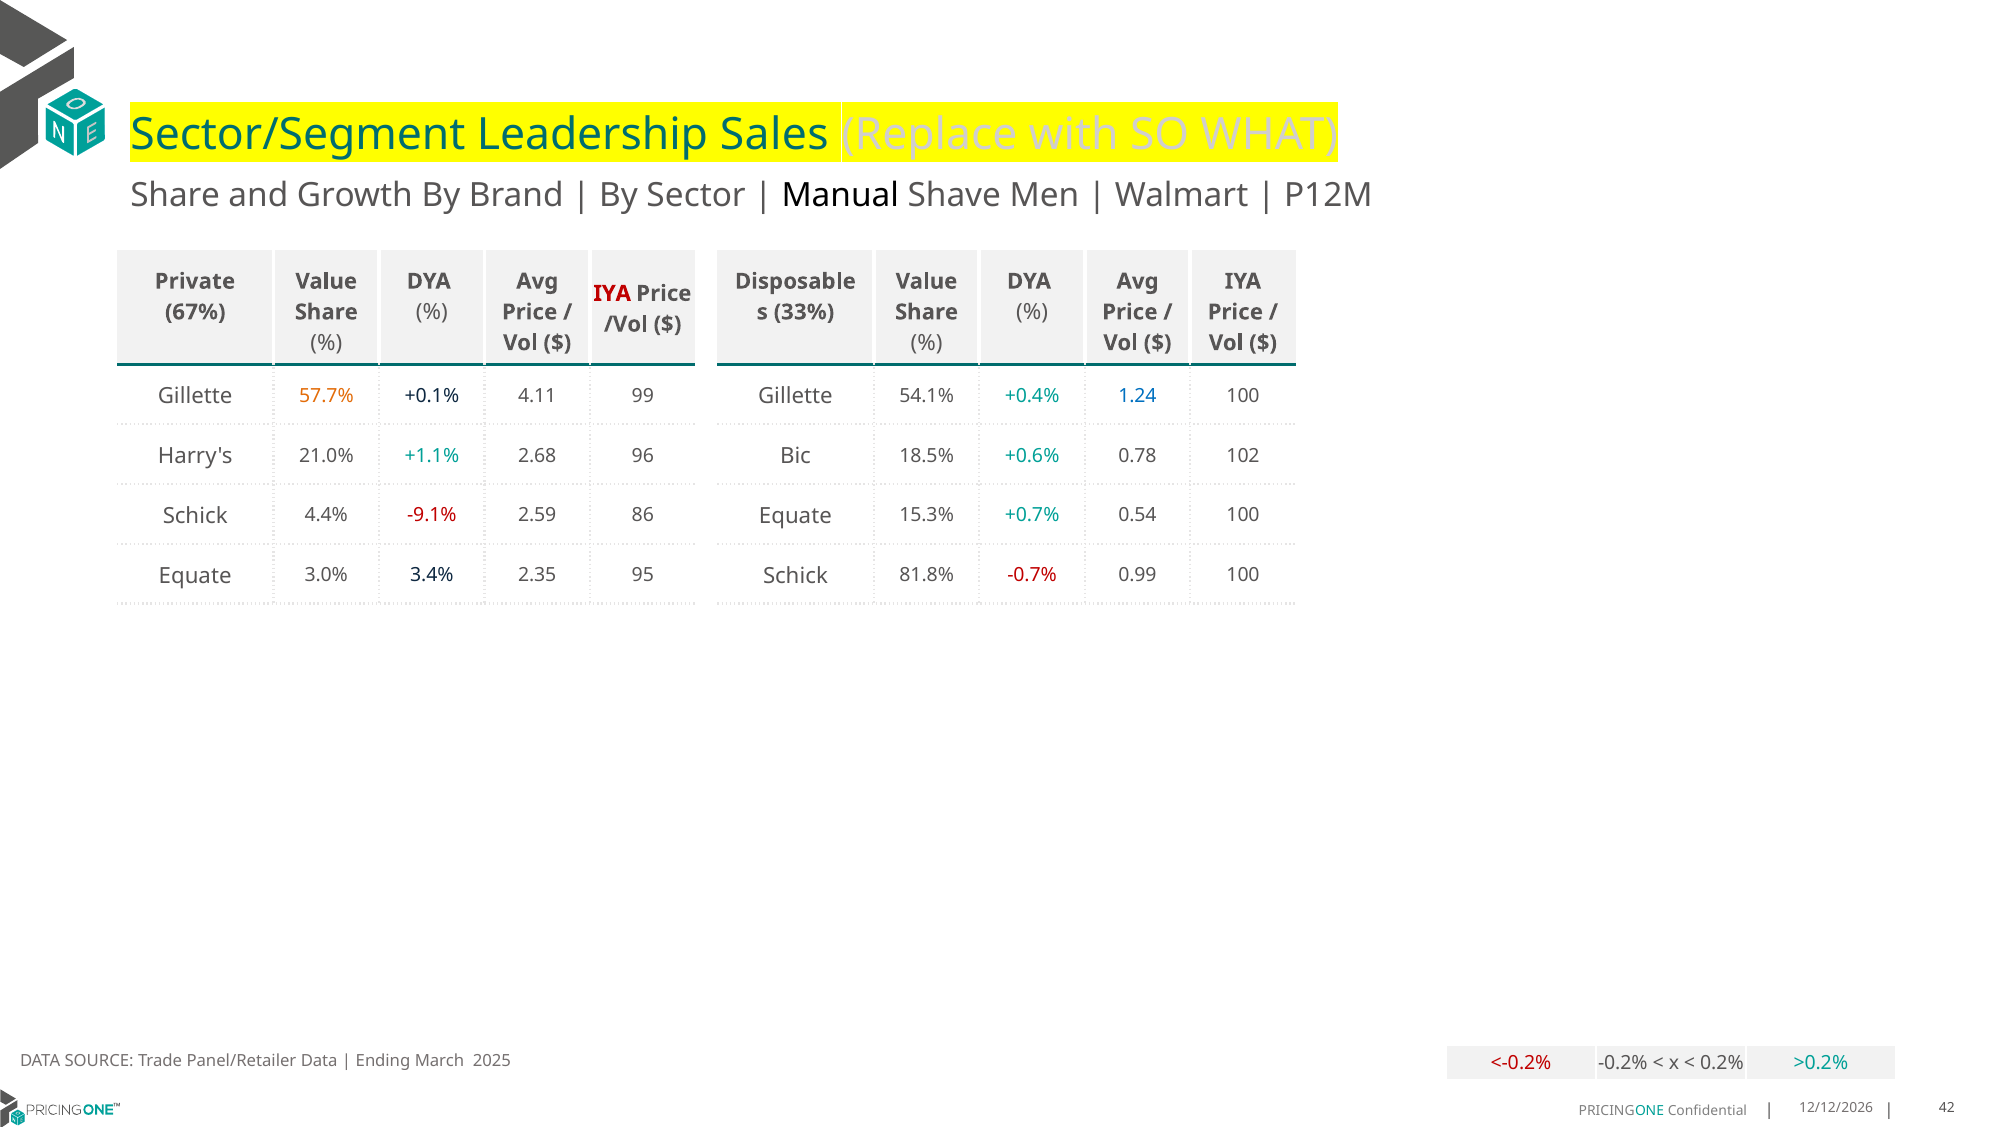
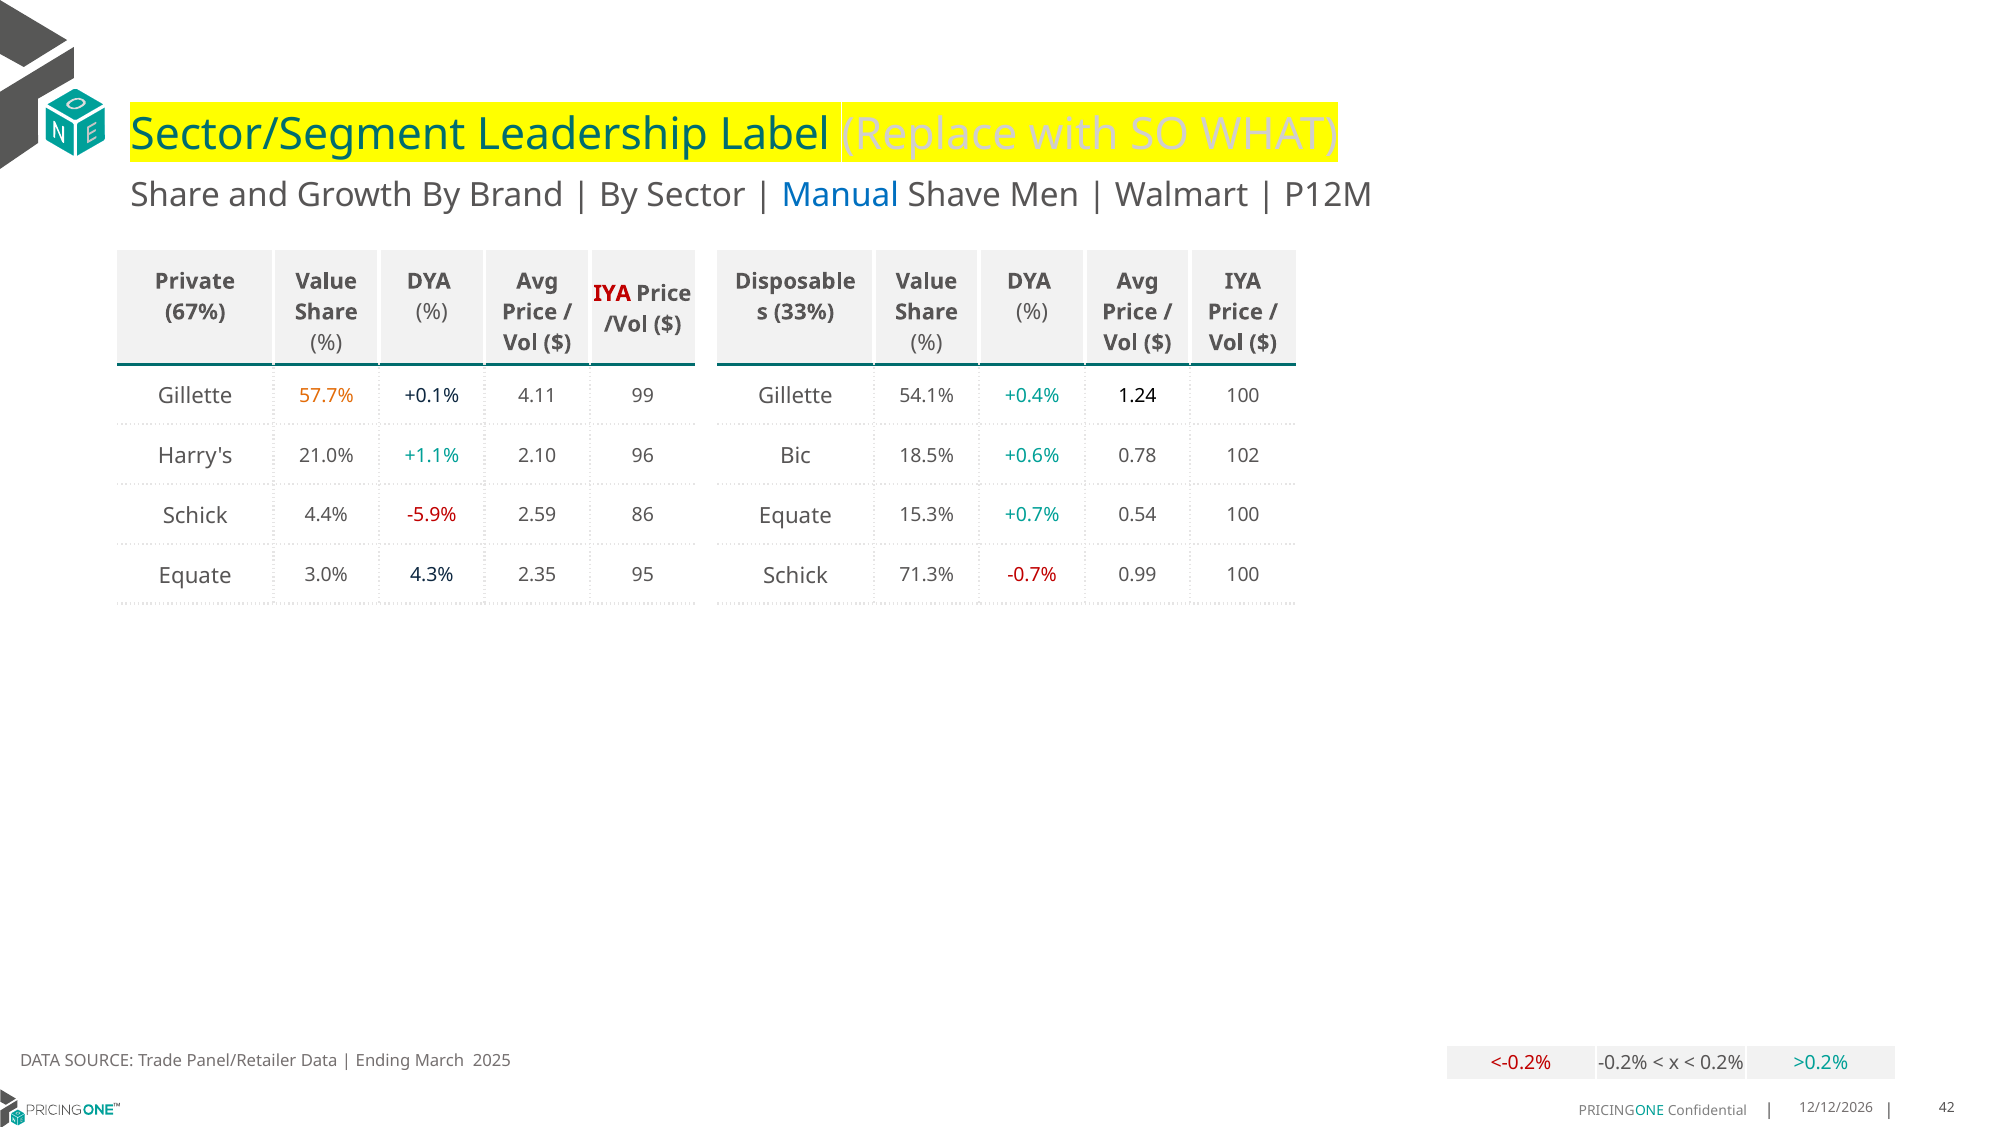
Sales: Sales -> Label
Manual colour: black -> blue
1.24 colour: blue -> black
2.68: 2.68 -> 2.10
-9.1%: -9.1% -> -5.9%
3.4%: 3.4% -> 4.3%
81.8%: 81.8% -> 71.3%
